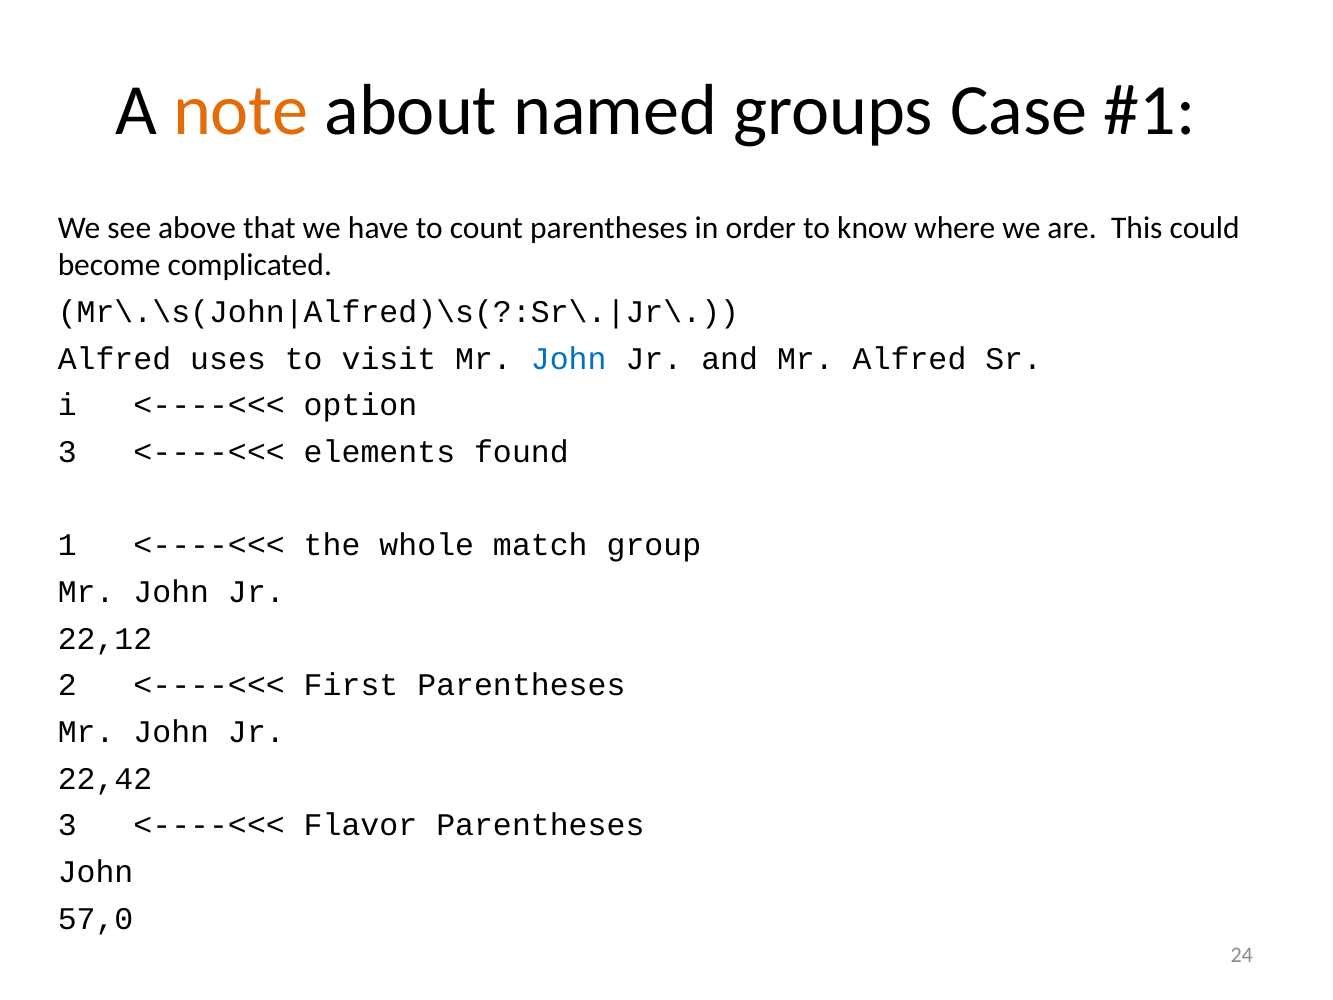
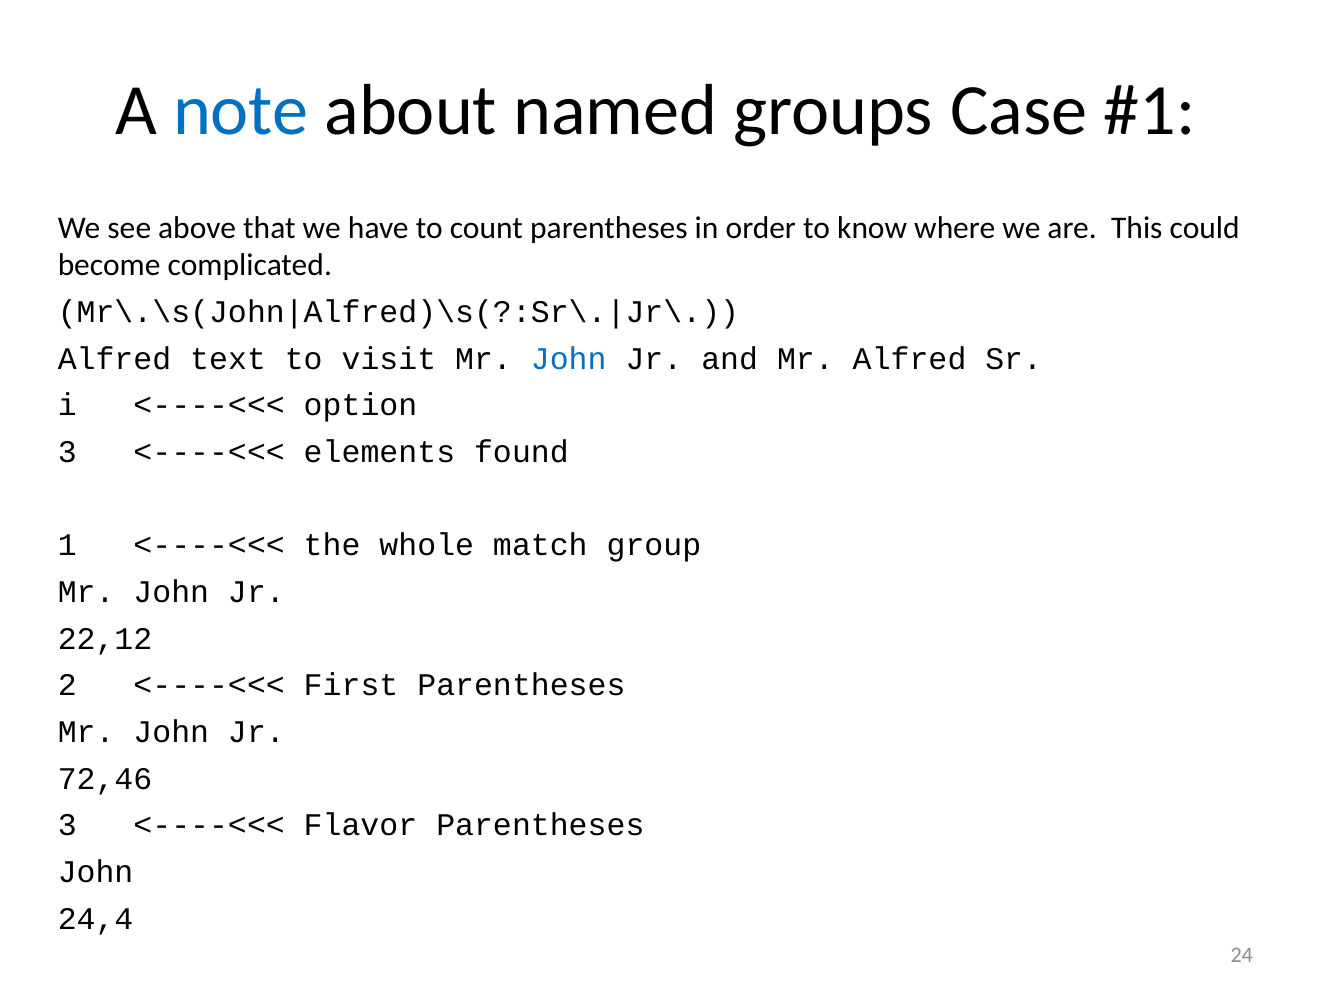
note colour: orange -> blue
uses: uses -> text
22,42: 22,42 -> 72,46
57,0: 57,0 -> 24,4
